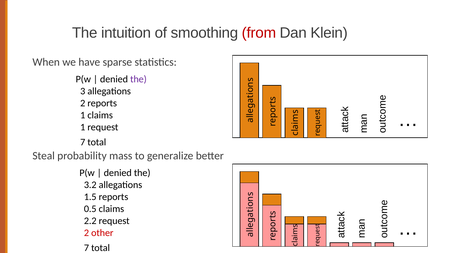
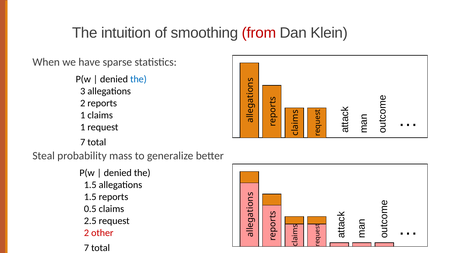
the at (138, 79) colour: purple -> blue
3.2 at (90, 185): 3.2 -> 1.5
2.2: 2.2 -> 2.5
